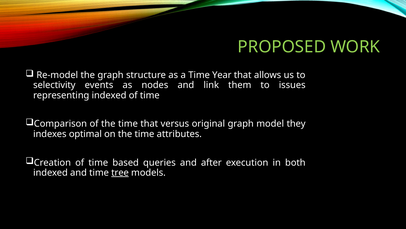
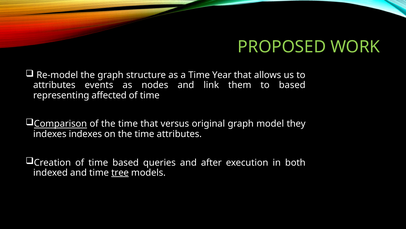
selectivity at (54, 85): selectivity -> attributes
to issues: issues -> based
representing indexed: indexed -> affected
Comparison underline: none -> present
indexes optimal: optimal -> indexes
